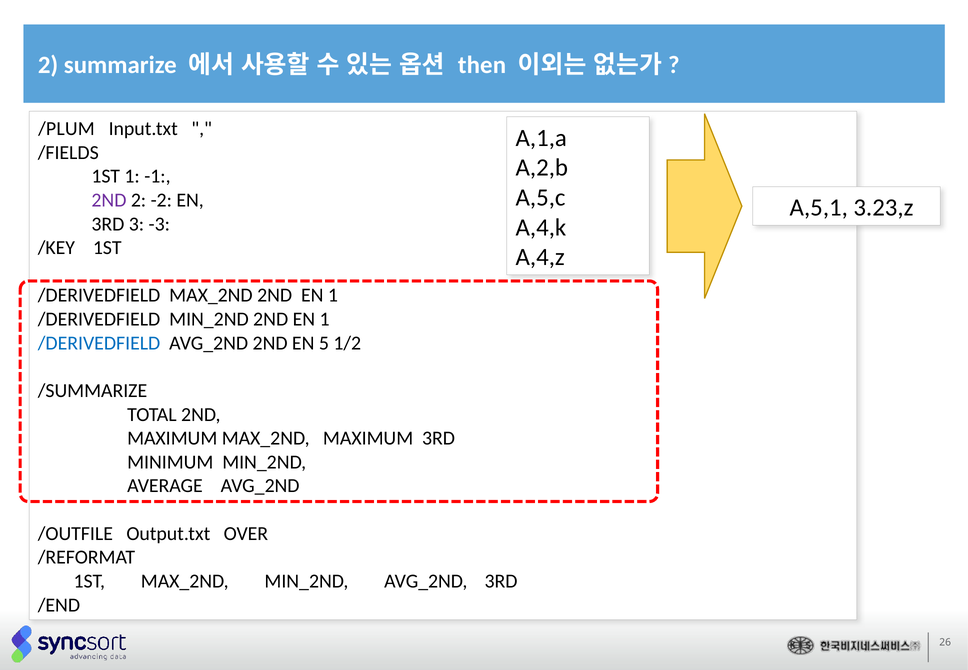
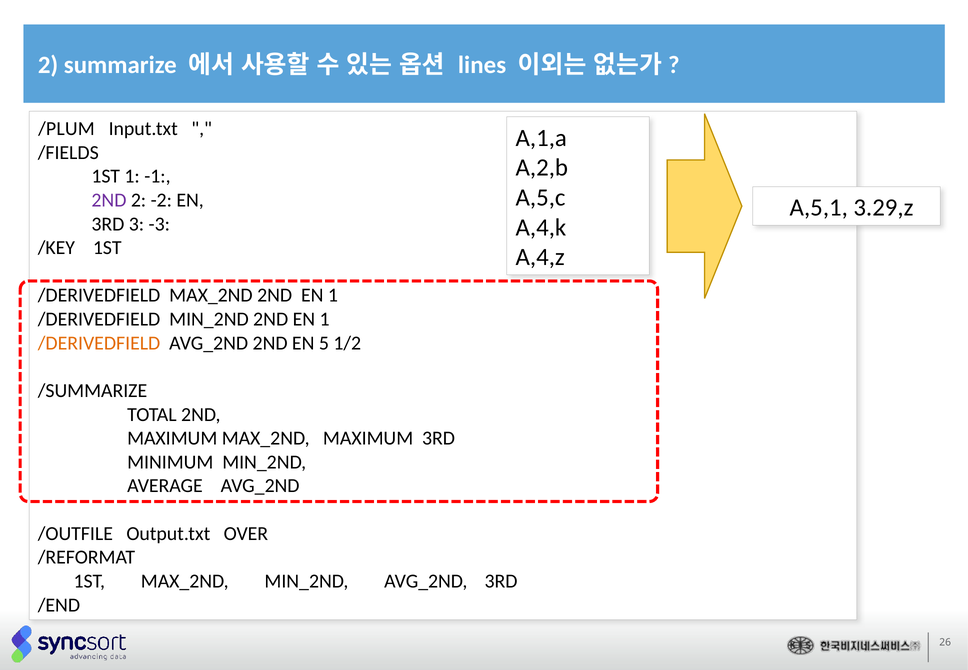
then: then -> lines
3.23,z: 3.23,z -> 3.29,z
/DERIVEDFIELD at (99, 343) colour: blue -> orange
